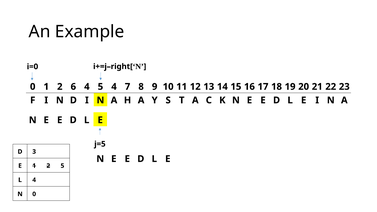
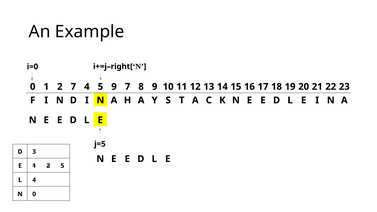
2 6: 6 -> 7
4 at (114, 87): 4 -> 9
